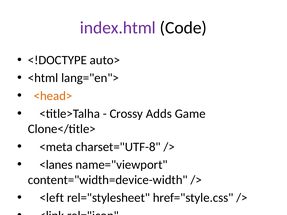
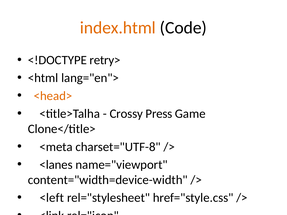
index.html colour: purple -> orange
auto>: auto> -> retry>
Adds: Adds -> Press
